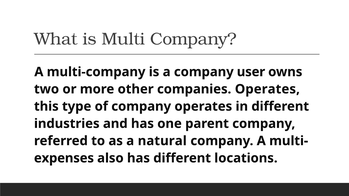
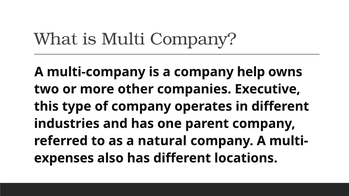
user: user -> help
companies Operates: Operates -> Executive
